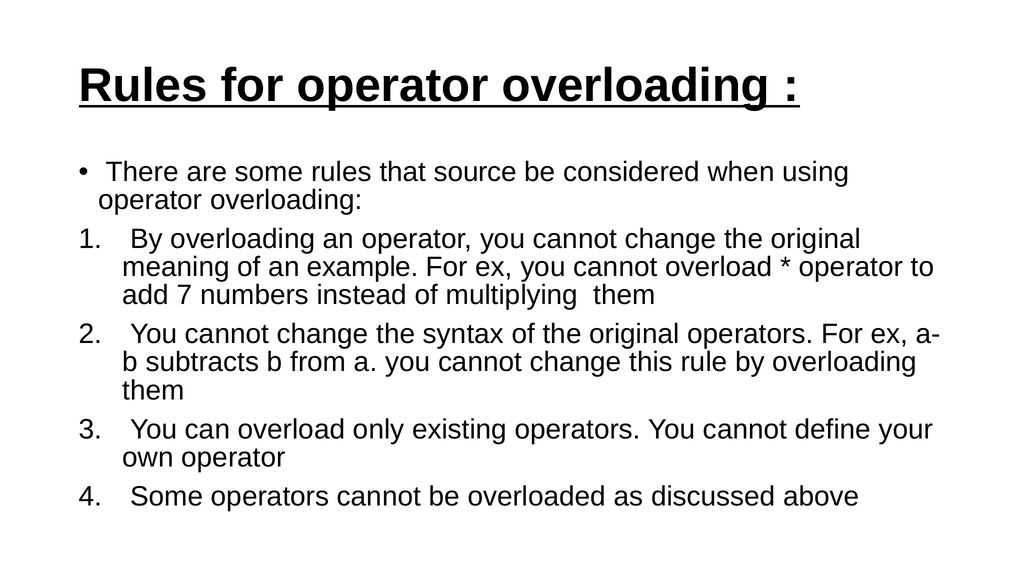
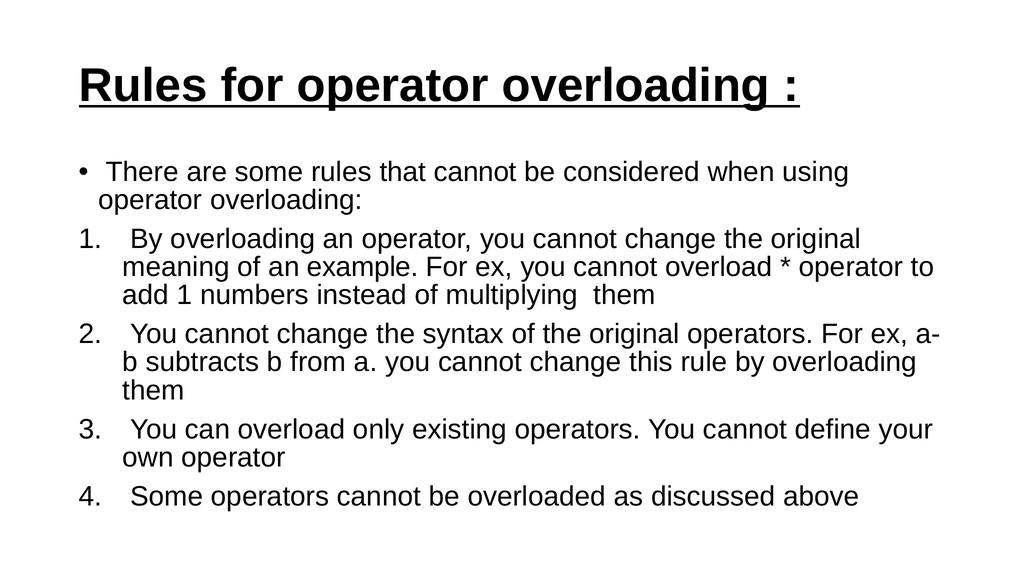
that source: source -> cannot
add 7: 7 -> 1
